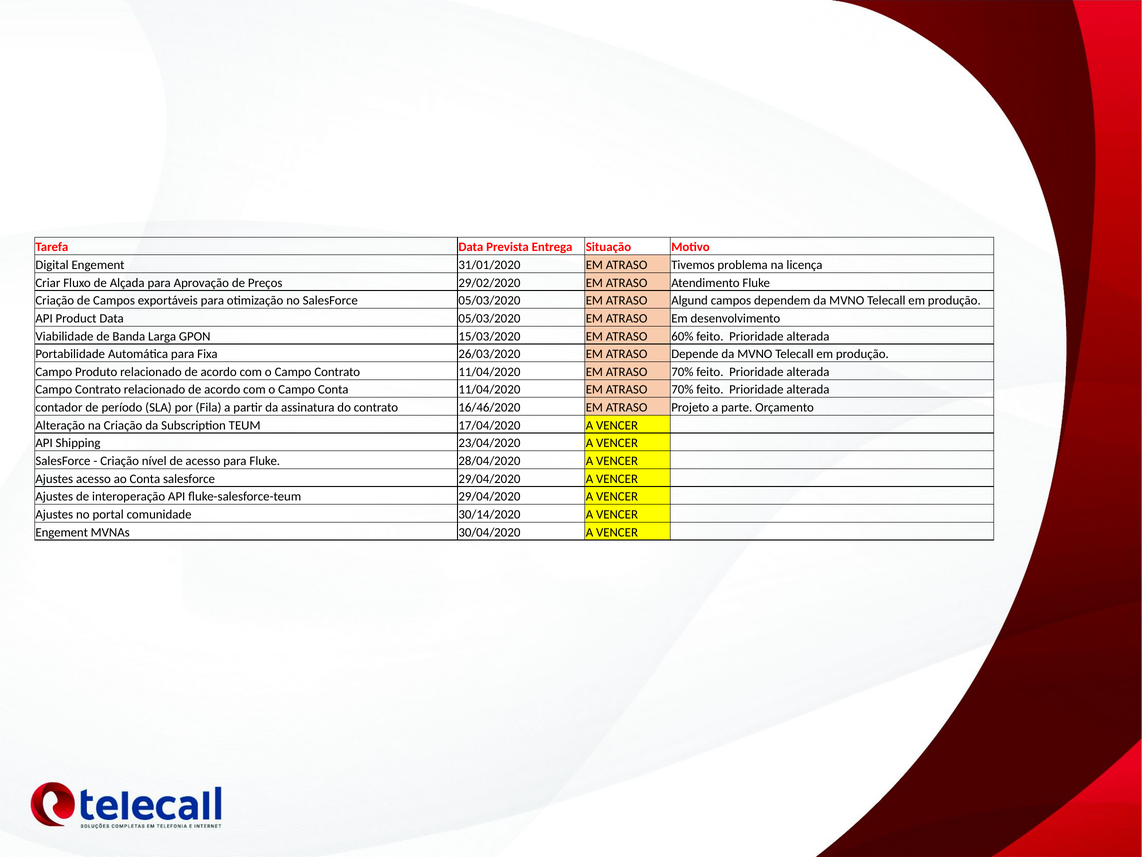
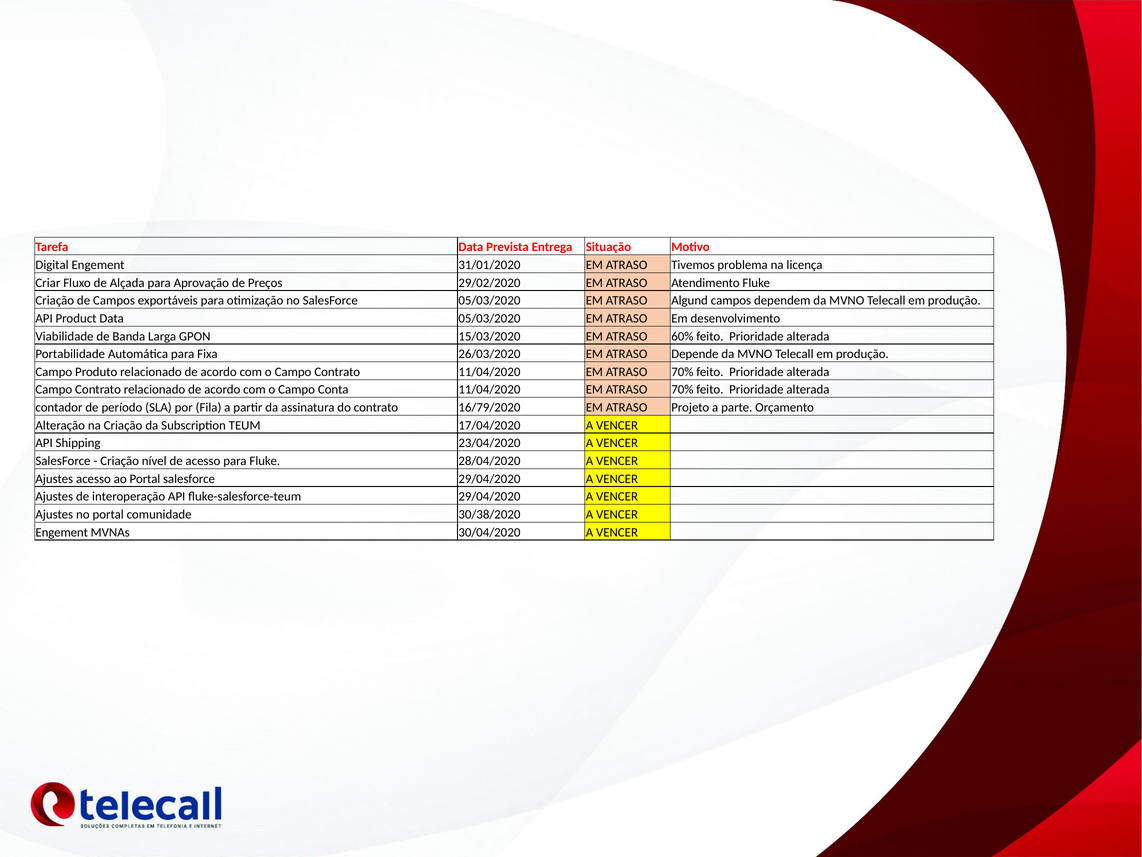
16/46/2020: 16/46/2020 -> 16/79/2020
ao Conta: Conta -> Portal
30/14/2020: 30/14/2020 -> 30/38/2020
